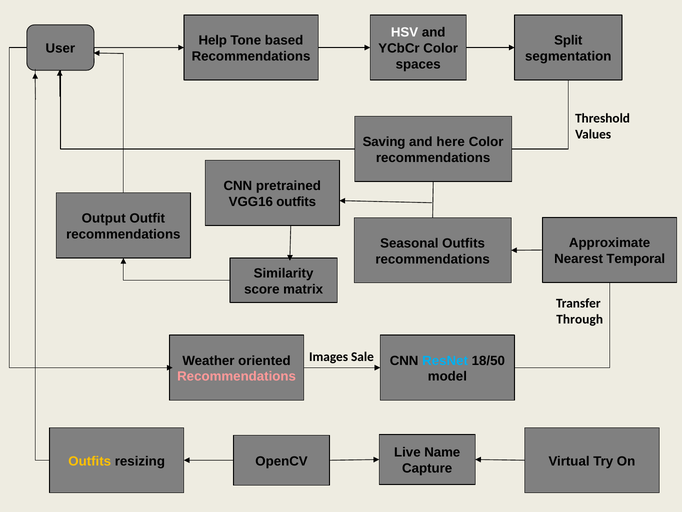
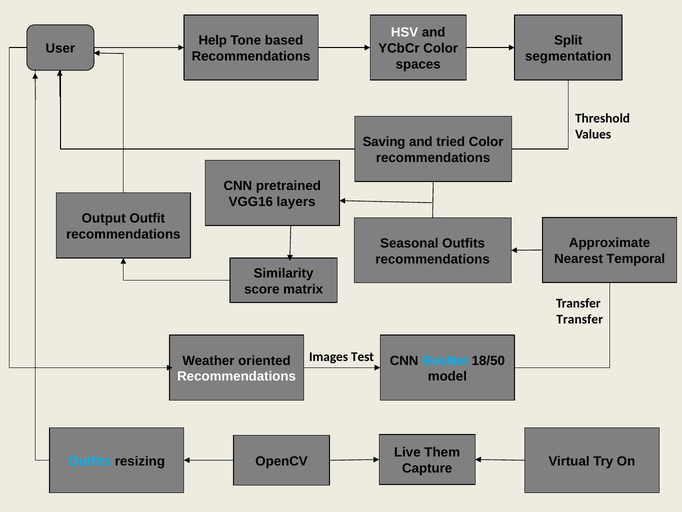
here: here -> tried
VGG16 outfits: outfits -> layers
Through at (580, 319): Through -> Transfer
Sale: Sale -> Test
Recommendations at (237, 376) colour: pink -> white
Name: Name -> Them
Outfits at (90, 461) colour: yellow -> light blue
